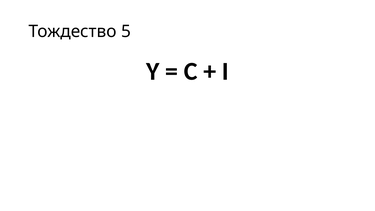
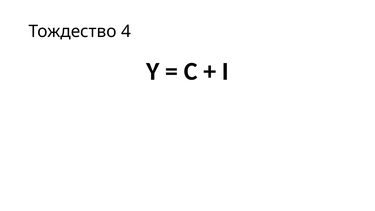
5: 5 -> 4
